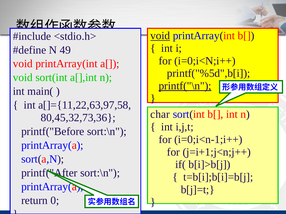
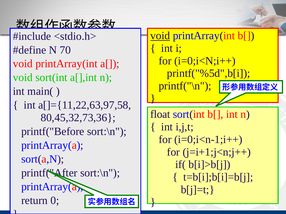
49: 49 -> 70
printf("\n underline: present -> none
char: char -> float
